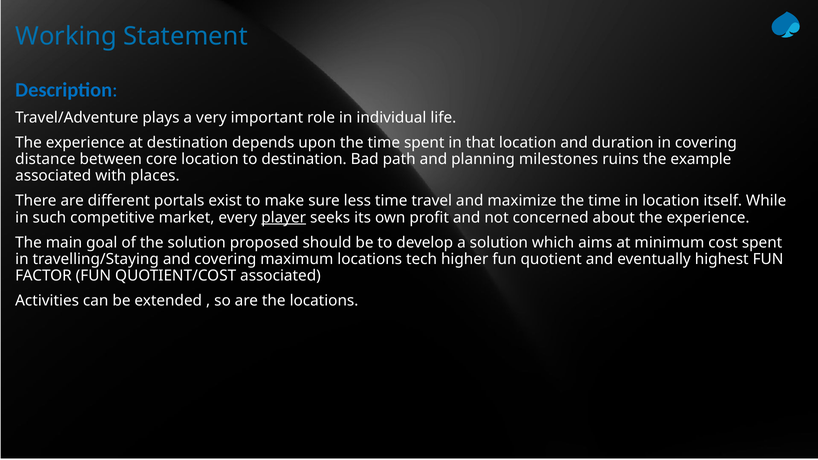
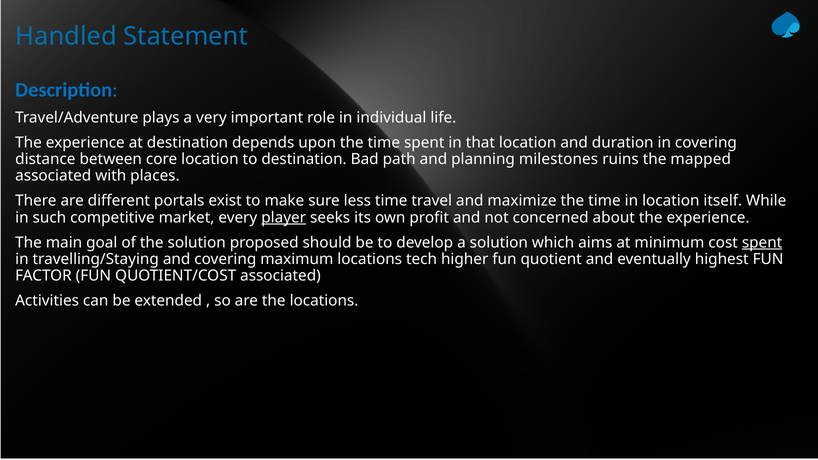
Working: Working -> Handled
example: example -> mapped
spent at (762, 243) underline: none -> present
